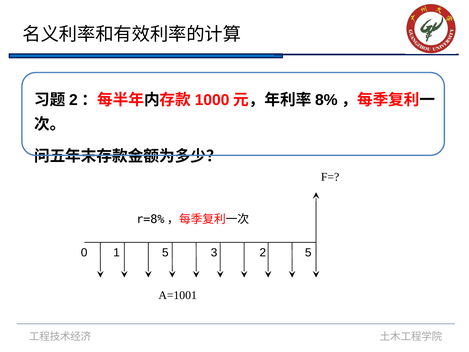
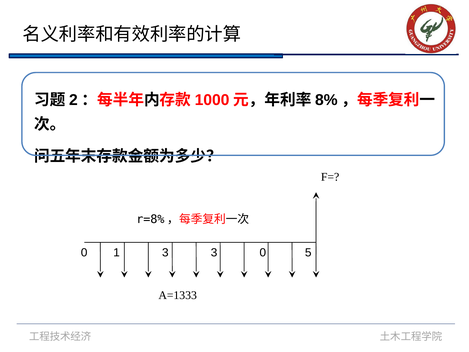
1 5: 5 -> 3
3 2: 2 -> 0
A=1001: A=1001 -> A=1333
